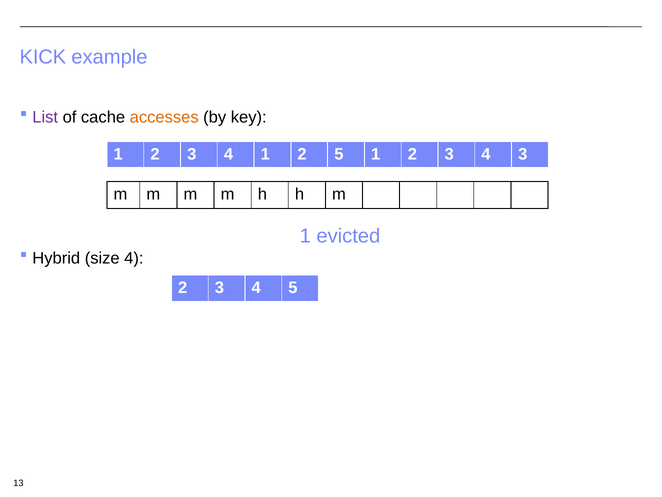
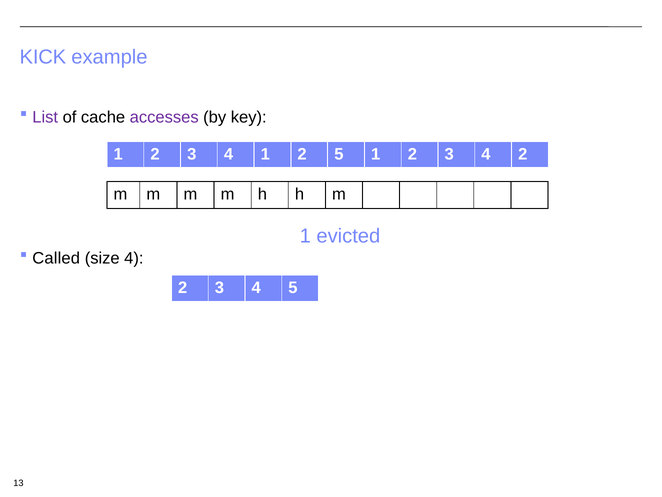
accesses colour: orange -> purple
4 3: 3 -> 2
Hybrid: Hybrid -> Called
